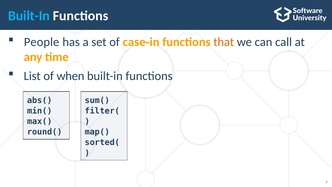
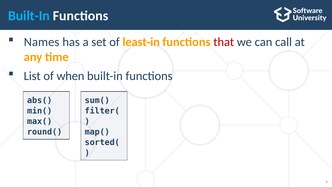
People: People -> Names
case-in: case-in -> least-in
that colour: orange -> red
